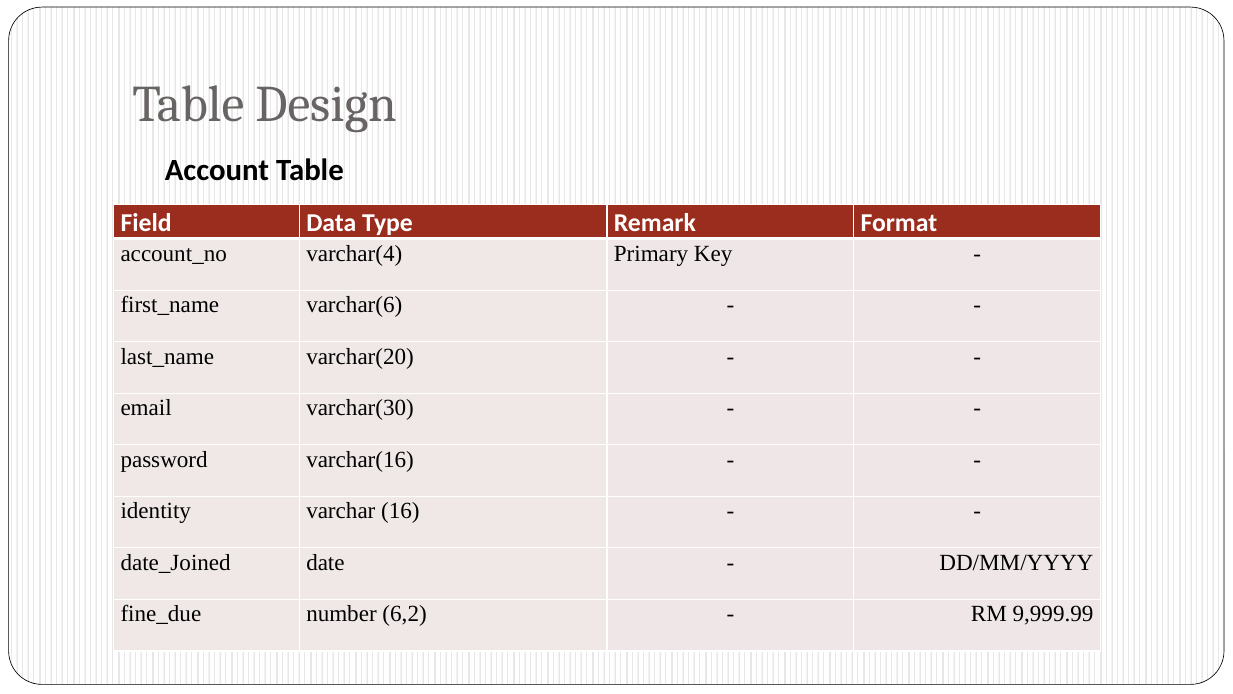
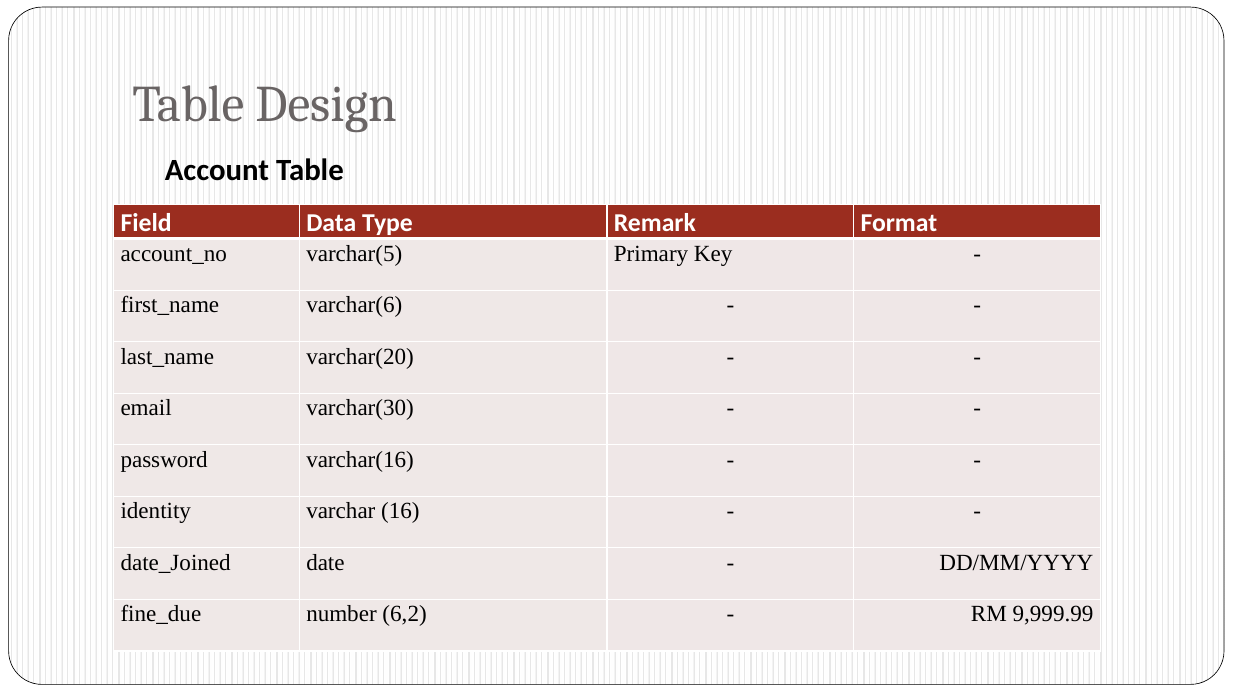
varchar(4: varchar(4 -> varchar(5
